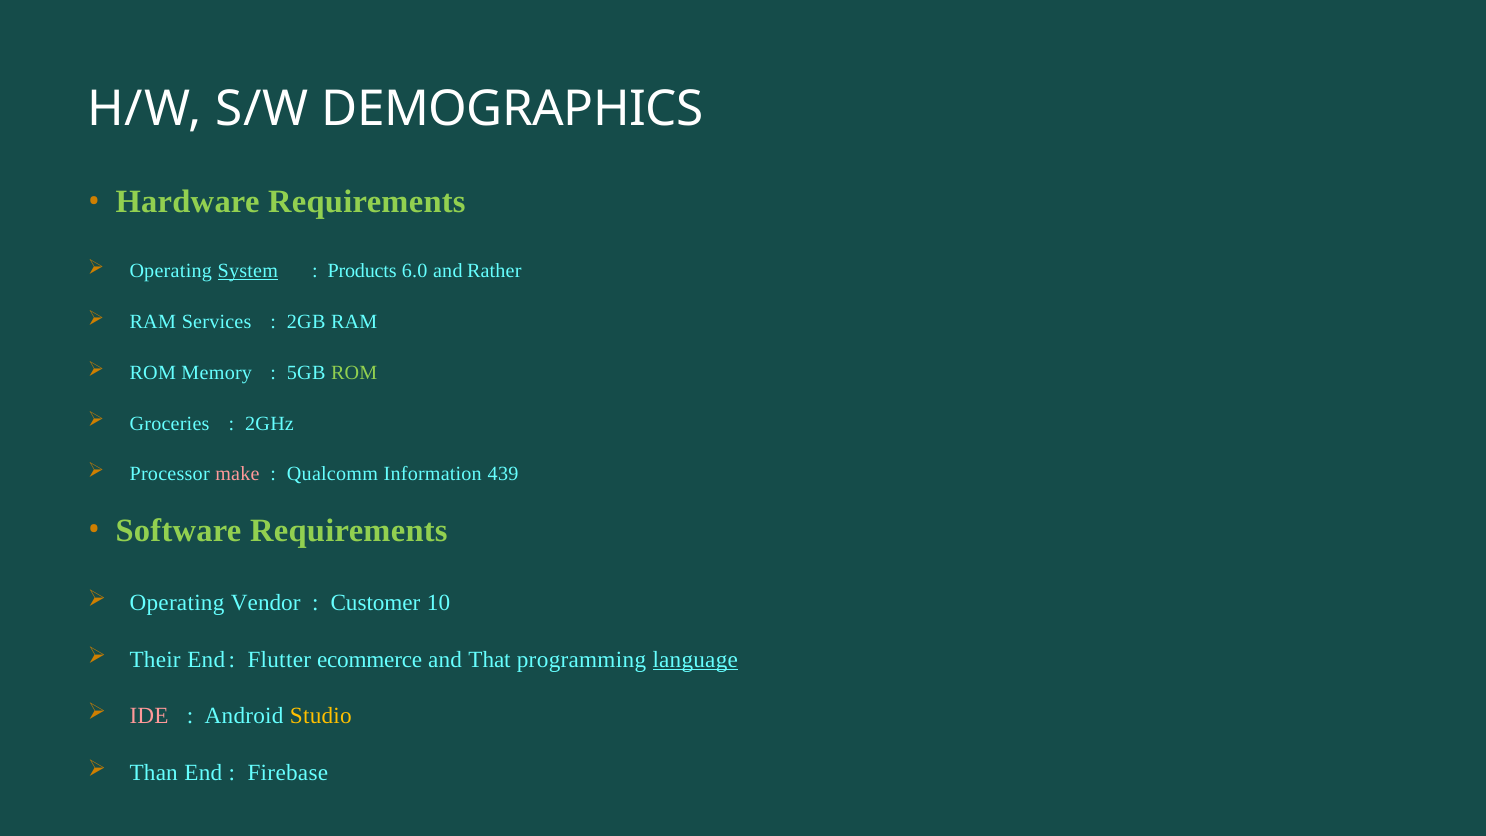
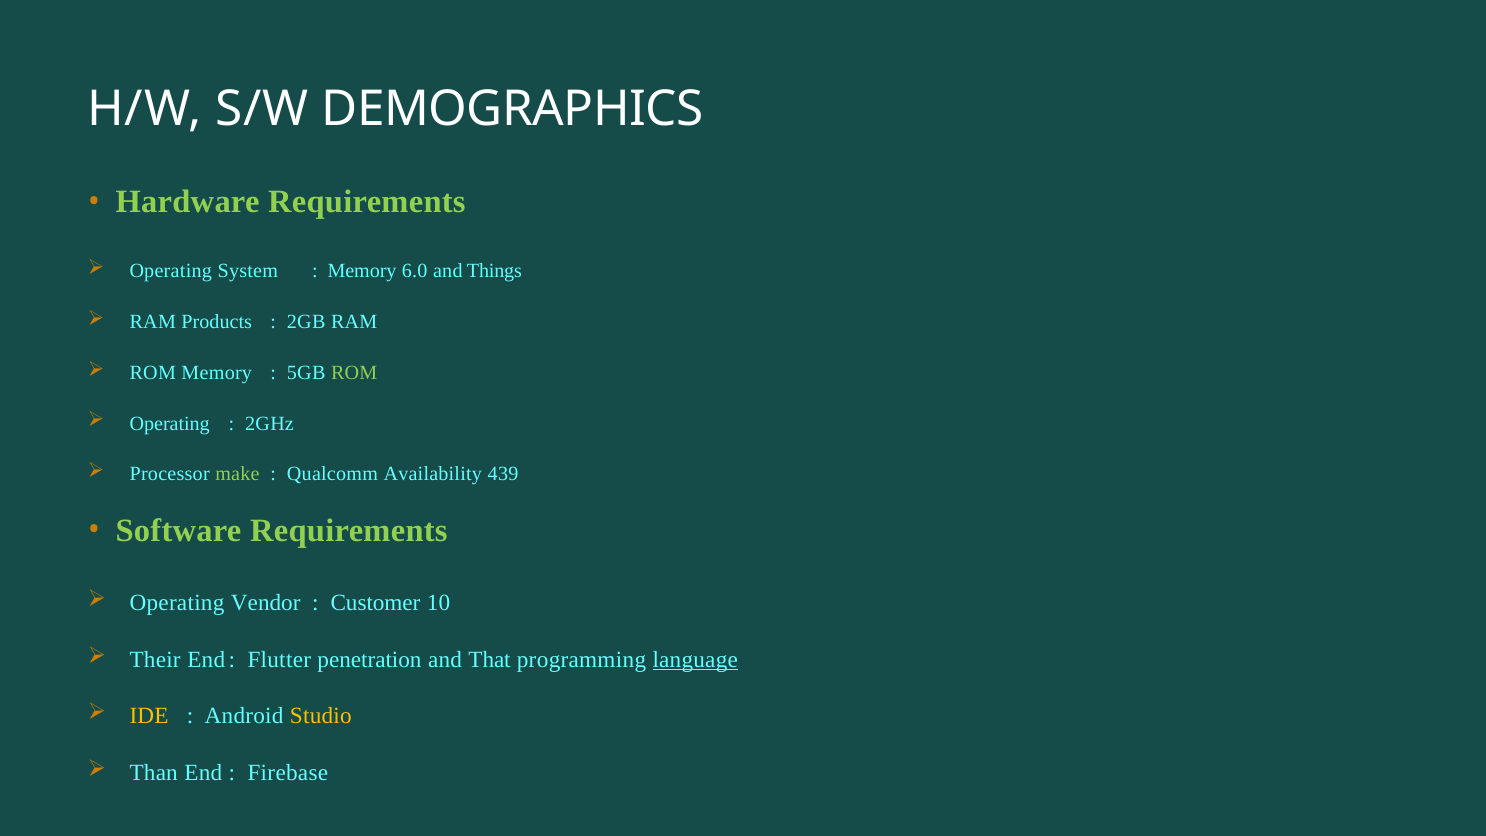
System underline: present -> none
Products at (362, 271): Products -> Memory
Rather: Rather -> Things
Services: Services -> Products
Groceries at (170, 423): Groceries -> Operating
make colour: pink -> light green
Information: Information -> Availability
ecommerce: ecommerce -> penetration
IDE colour: pink -> yellow
